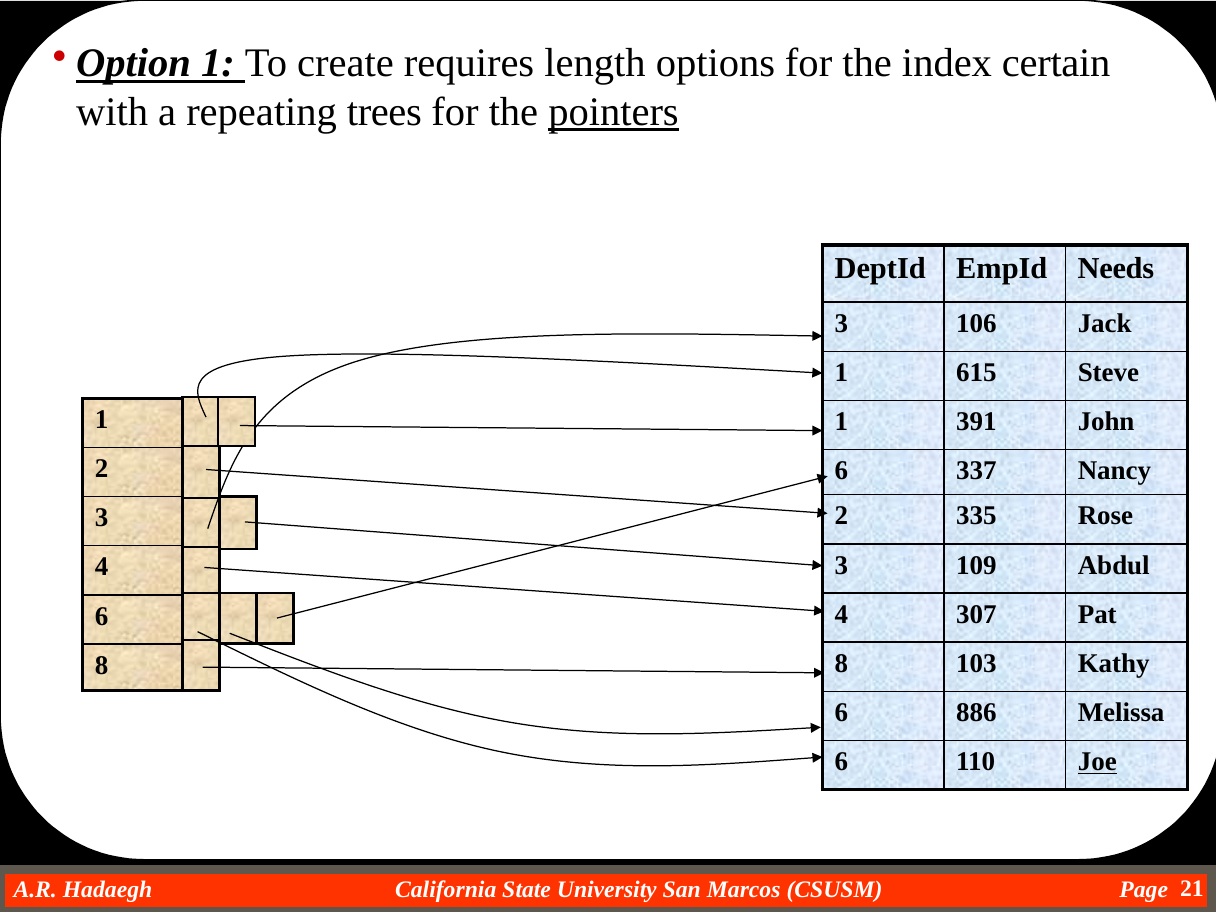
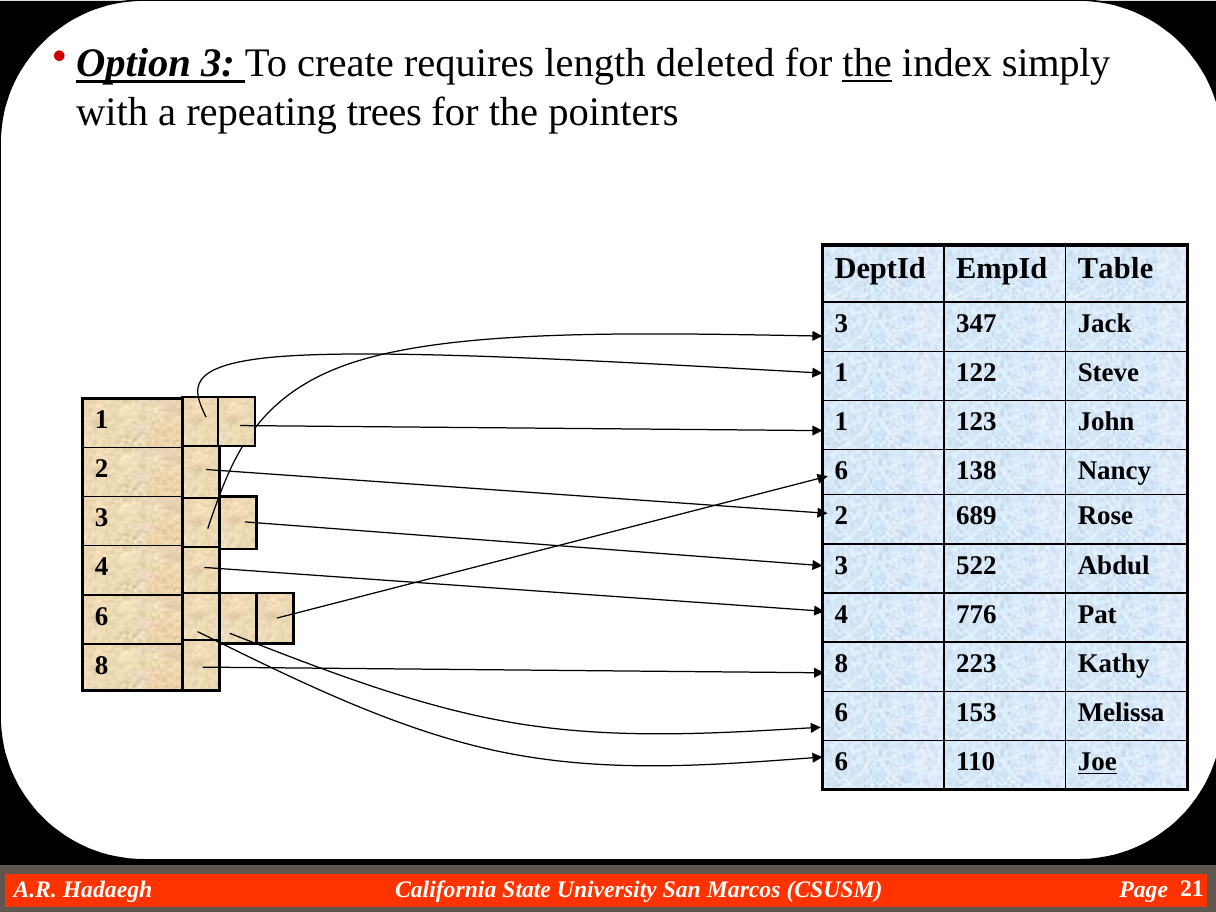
Option 1: 1 -> 3
options: options -> deleted
the at (867, 64) underline: none -> present
certain: certain -> simply
pointers underline: present -> none
Needs: Needs -> Table
106: 106 -> 347
615: 615 -> 122
391: 391 -> 123
337: 337 -> 138
335: 335 -> 689
109: 109 -> 522
307: 307 -> 776
103: 103 -> 223
886: 886 -> 153
